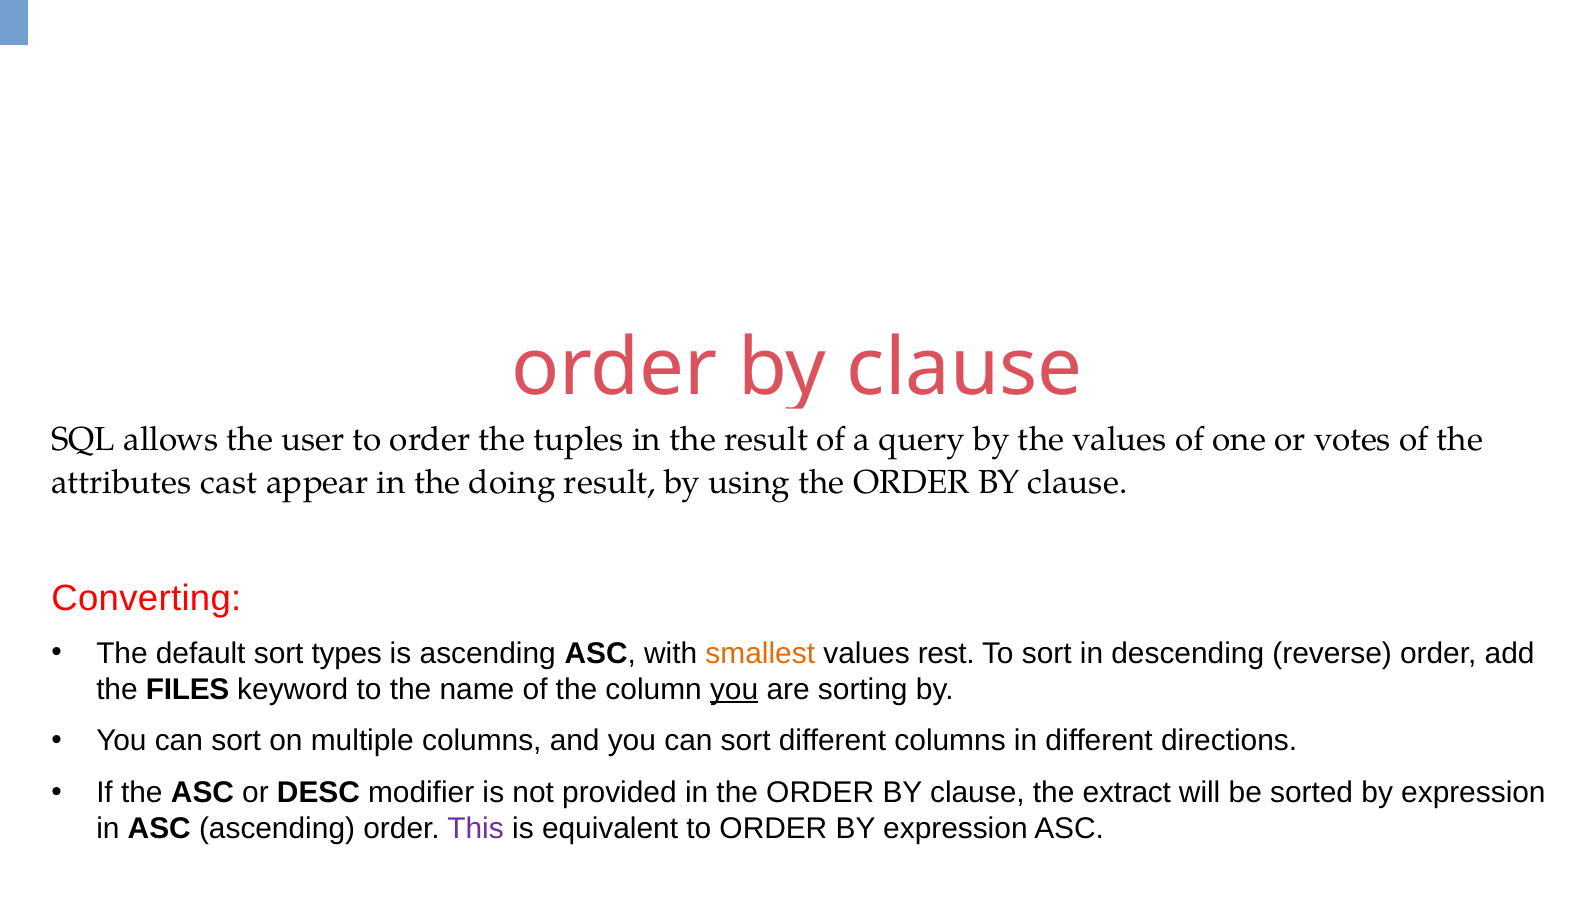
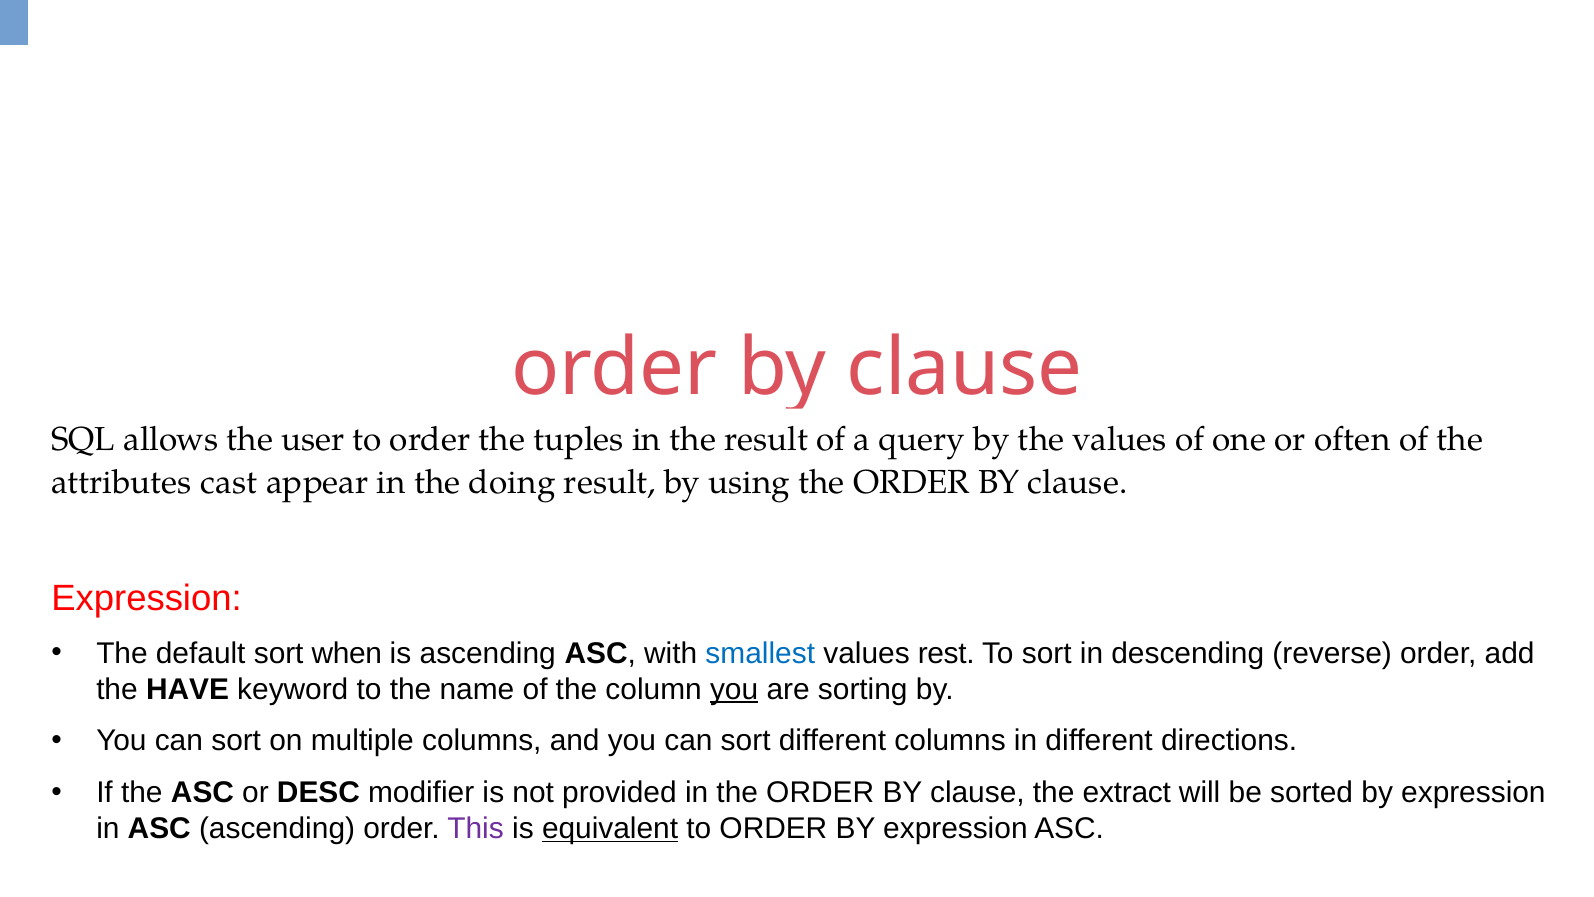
votes: votes -> often
Converting at (146, 598): Converting -> Expression
types: types -> when
smallest colour: orange -> blue
FILES: FILES -> HAVE
equivalent underline: none -> present
